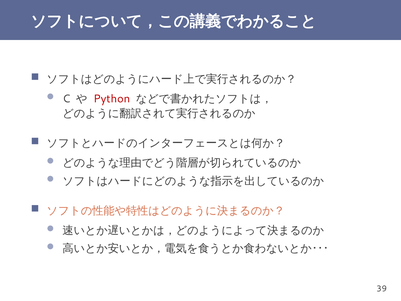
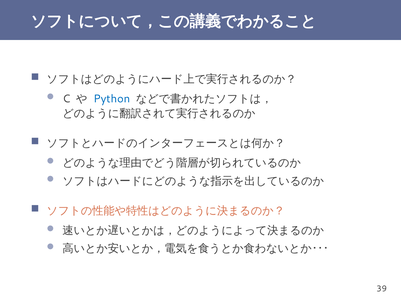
Python colour: red -> blue
